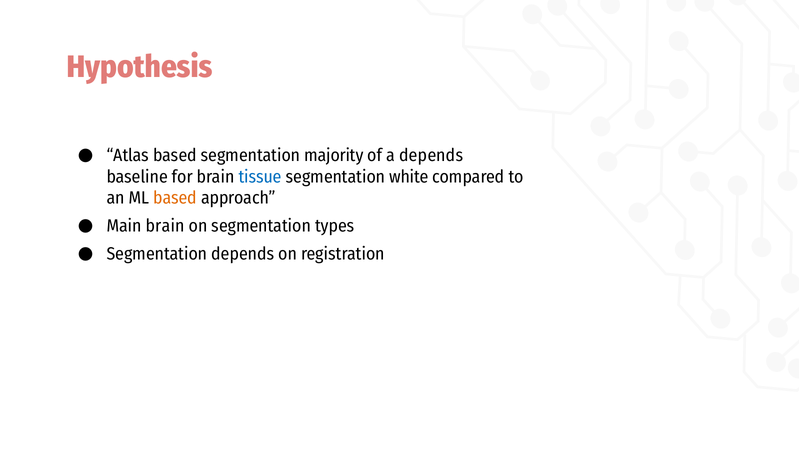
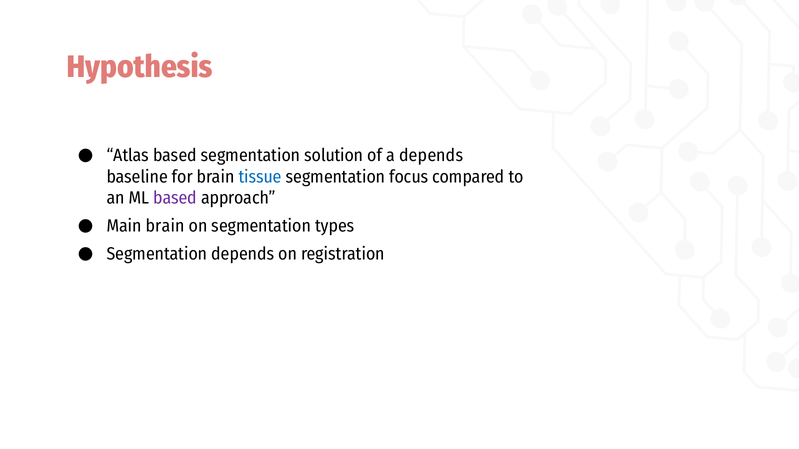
majority: majority -> solution
white: white -> focus
based at (175, 198) colour: orange -> purple
